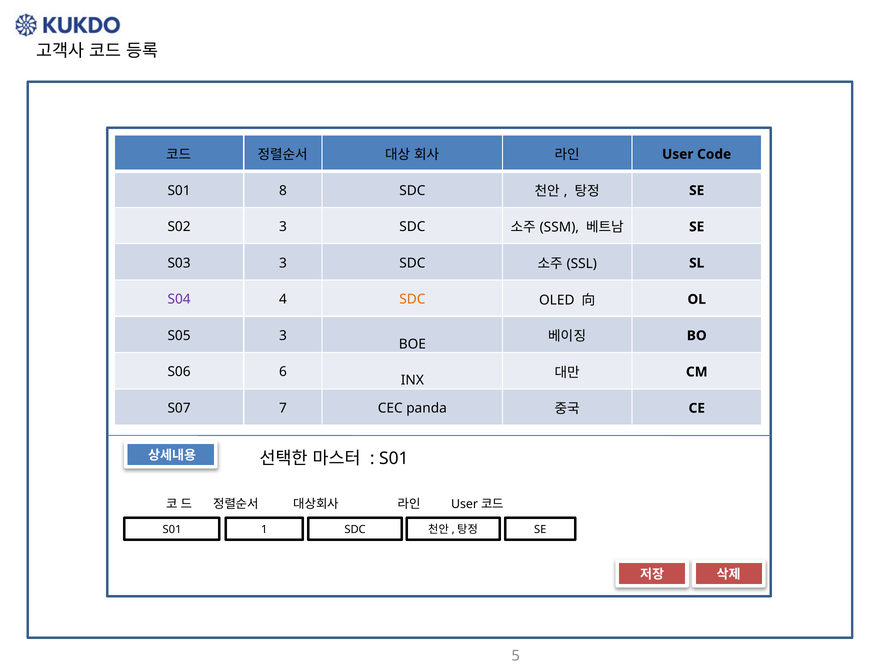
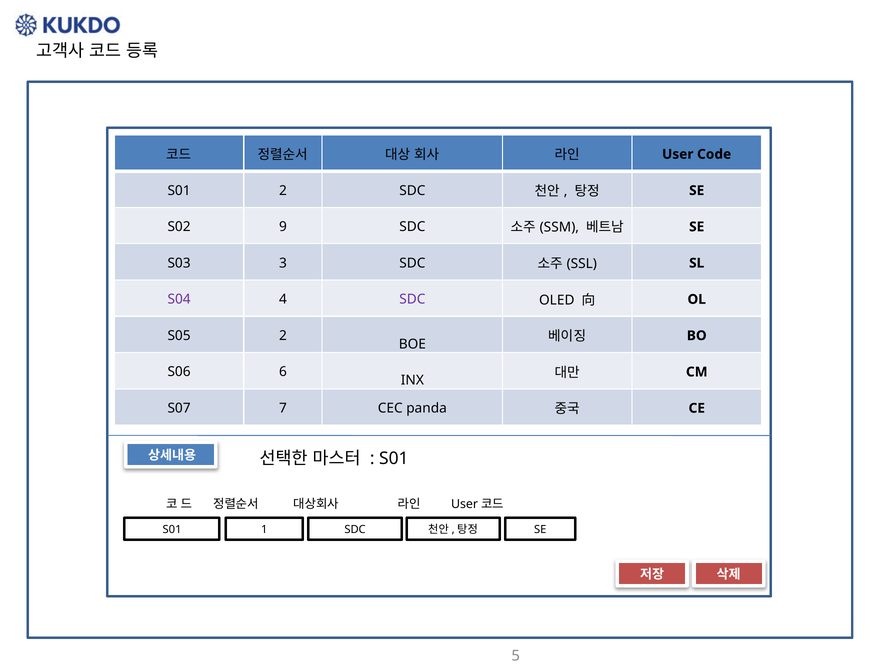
S01 8: 8 -> 2
S02 3: 3 -> 9
SDC at (412, 299) colour: orange -> purple
S05 3: 3 -> 2
